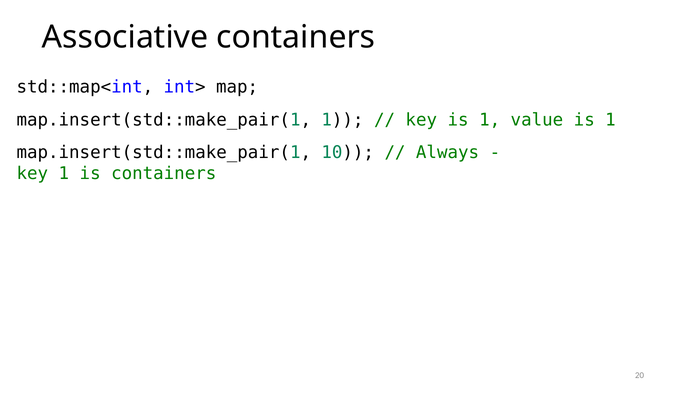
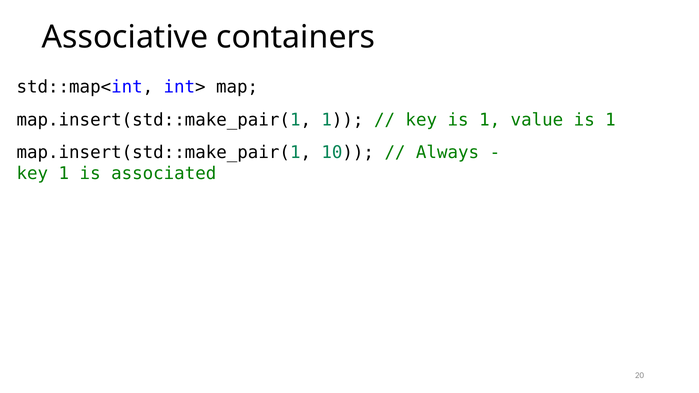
is containers: containers -> associated
